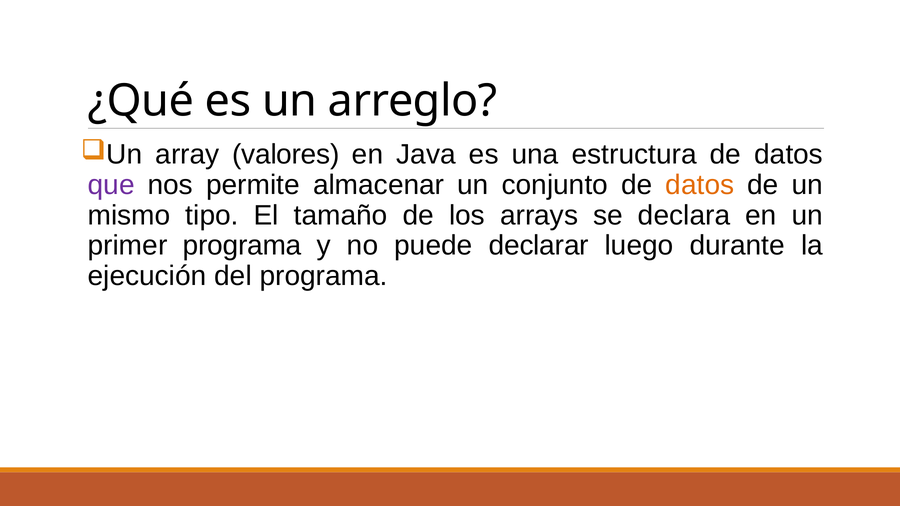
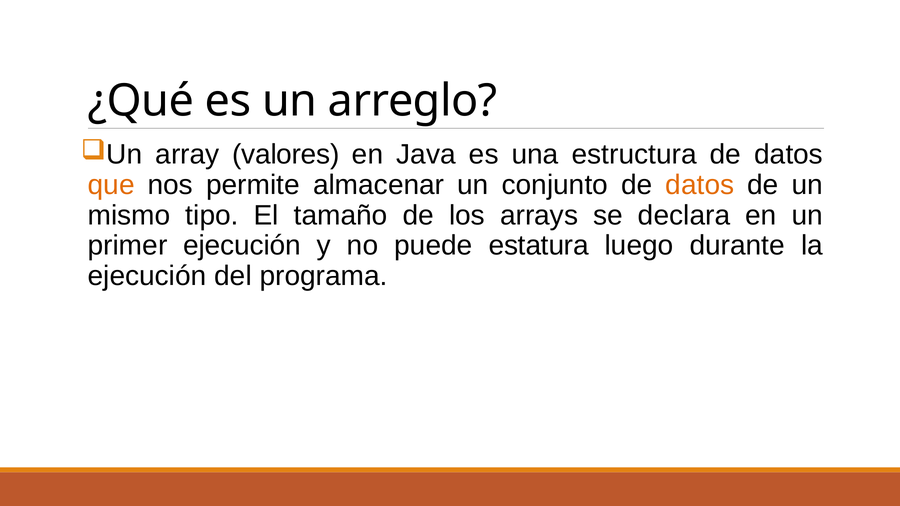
que colour: purple -> orange
primer programa: programa -> ejecución
declarar: declarar -> estatura
